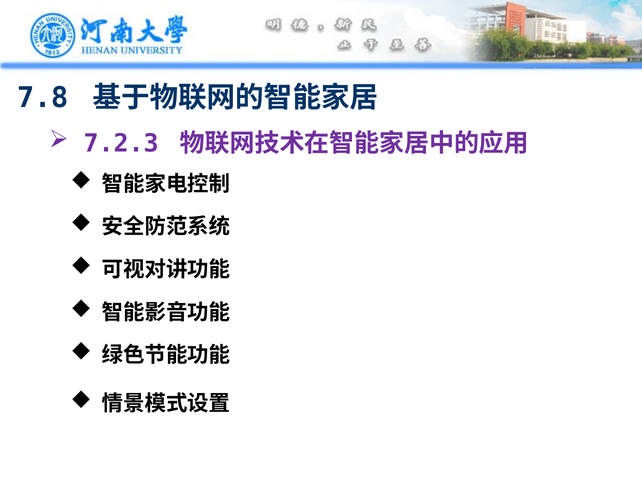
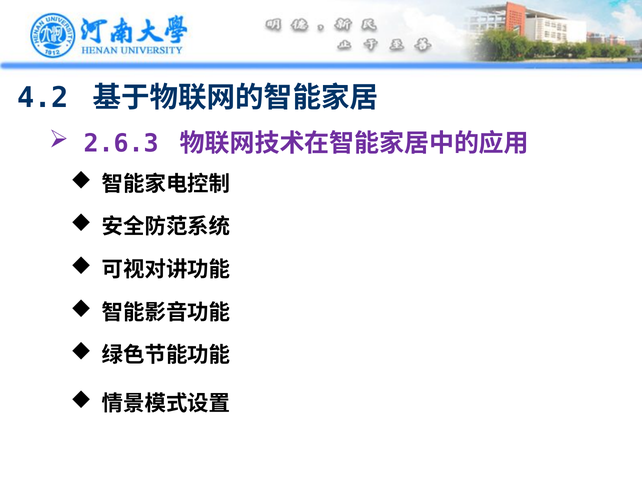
7.8: 7.8 -> 4.2
7.2.3: 7.2.3 -> 2.6.3
